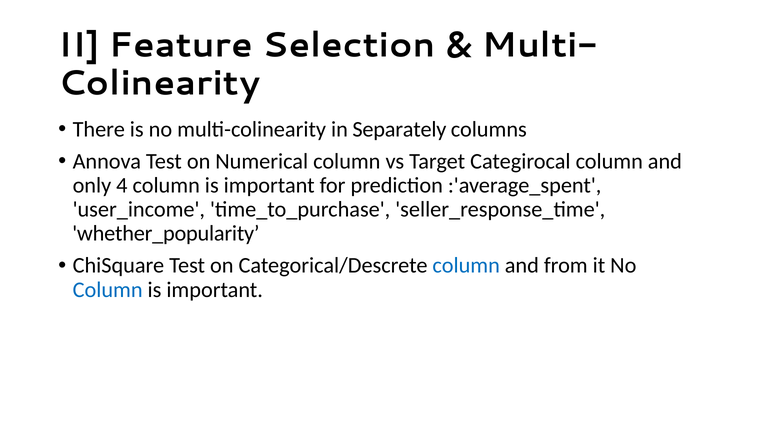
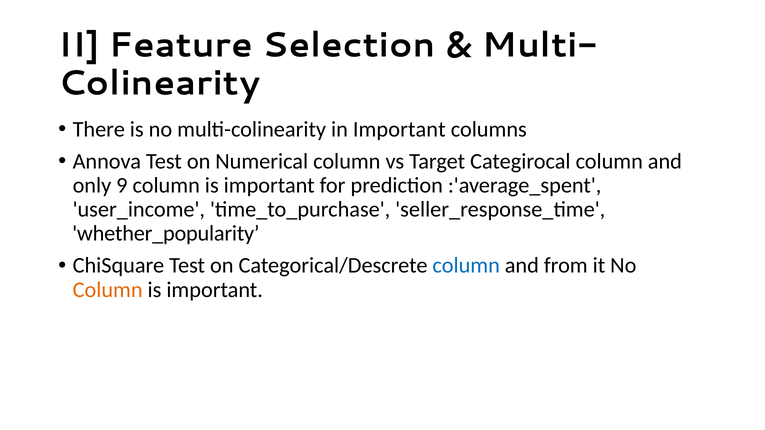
in Separately: Separately -> Important
4: 4 -> 9
Column at (108, 290) colour: blue -> orange
